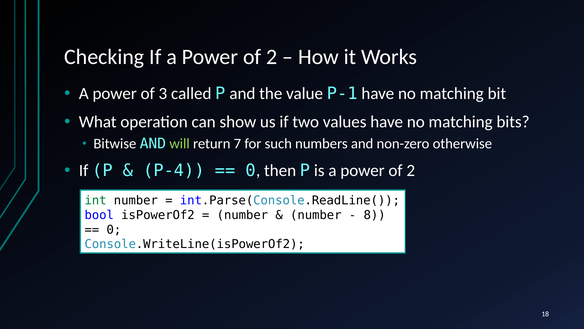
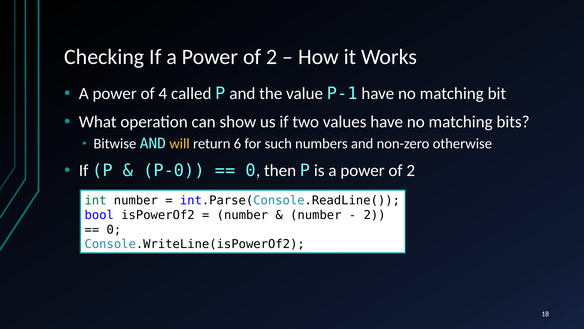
3: 3 -> 4
will colour: light green -> yellow
7: 7 -> 6
P-4: P-4 -> P-0
8 at (375, 215): 8 -> 2
